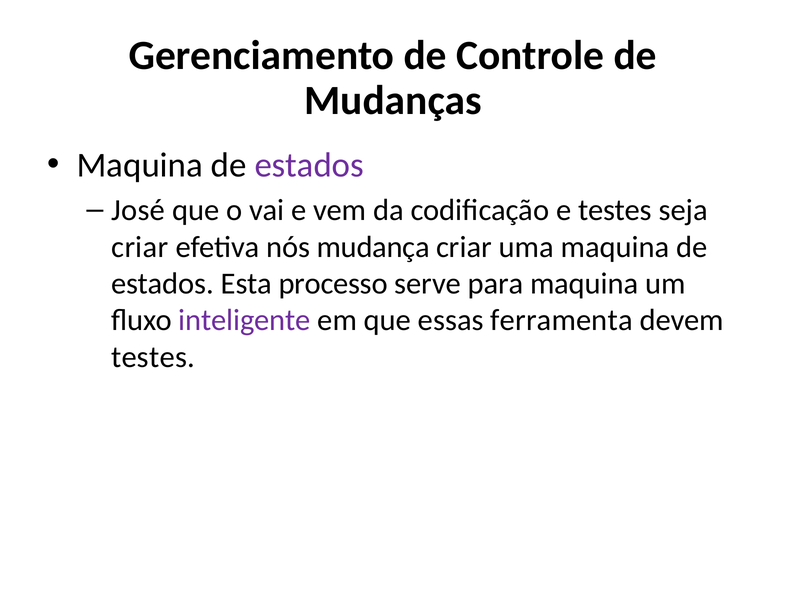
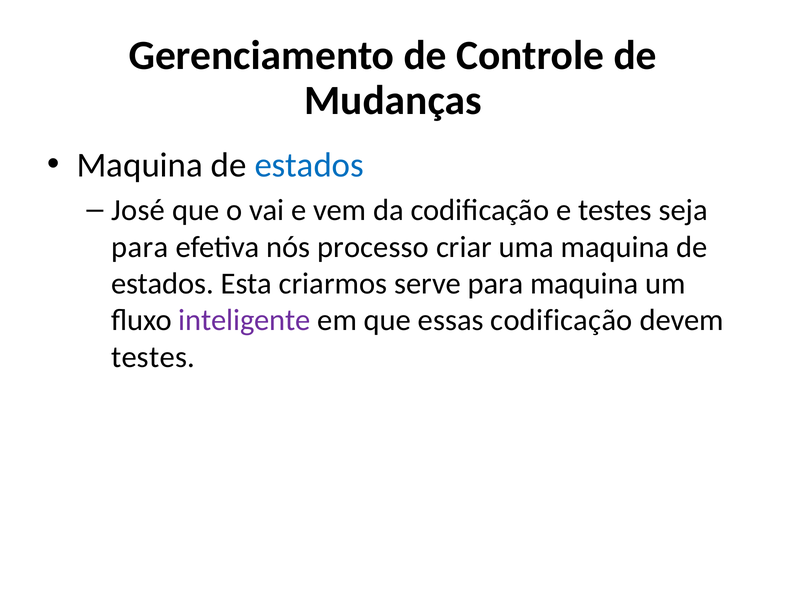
estados at (309, 165) colour: purple -> blue
criar at (140, 247): criar -> para
mudança: mudança -> processo
processo: processo -> criarmos
essas ferramenta: ferramenta -> codificação
